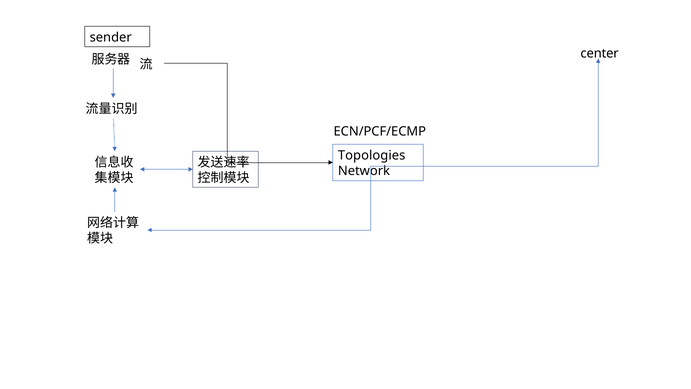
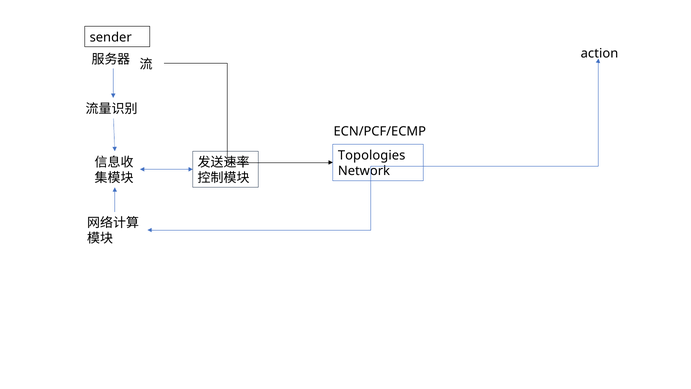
center: center -> action
